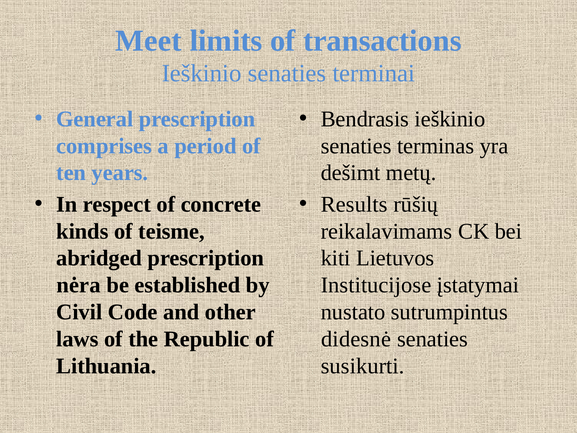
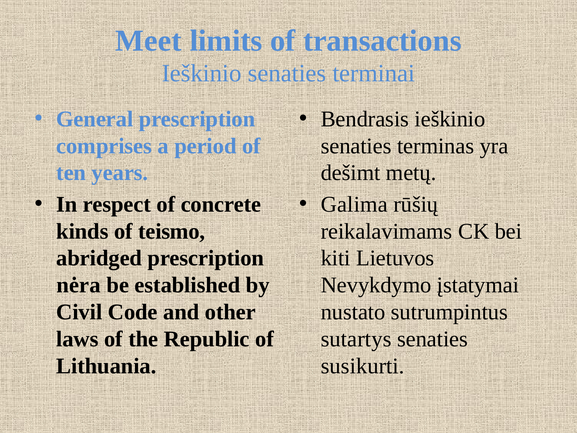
Results: Results -> Galima
teisme: teisme -> teismo
Institucijose: Institucijose -> Nevykdymo
didesnė: didesnė -> sutartys
